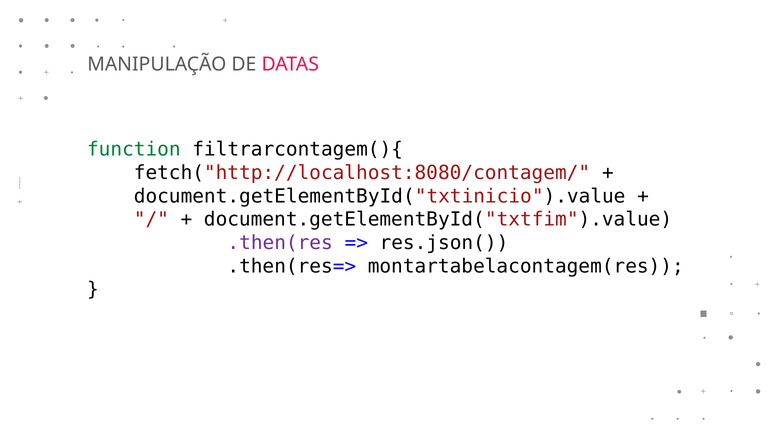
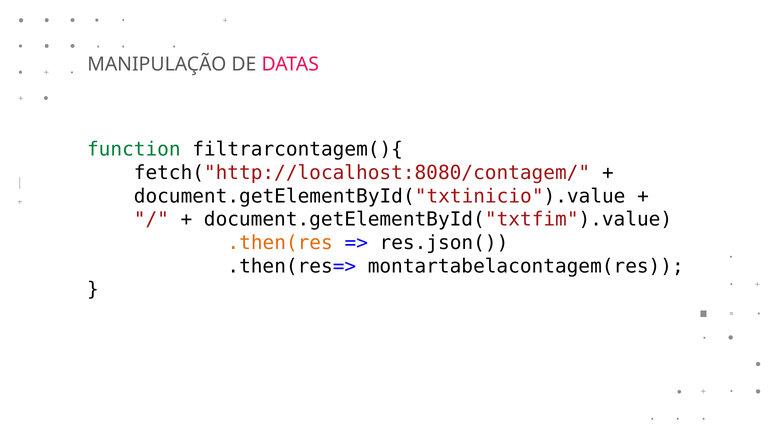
.then(res colour: purple -> orange
